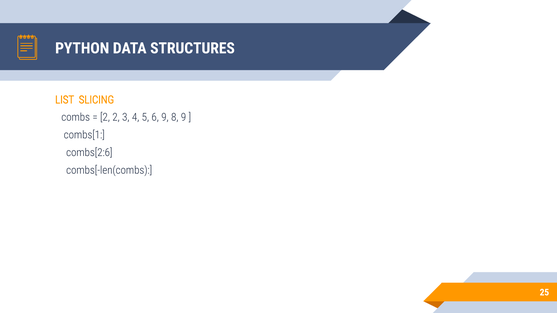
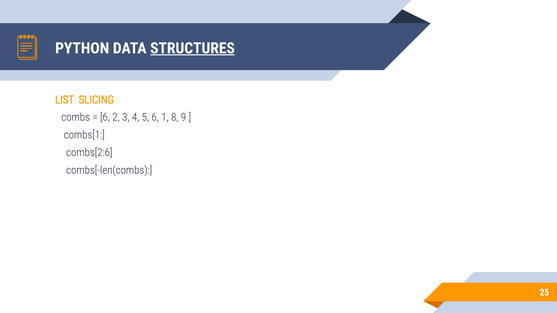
STRUCTURES underline: none -> present
2 at (105, 118): 2 -> 6
6 9: 9 -> 1
